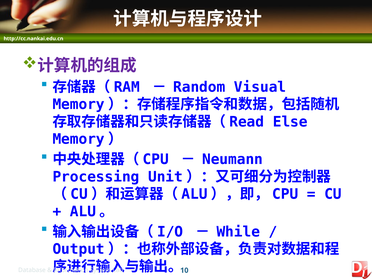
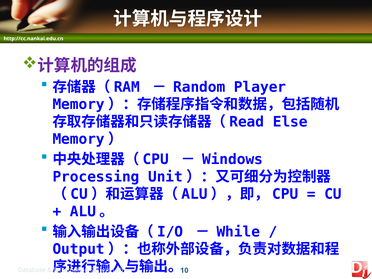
Visual: Visual -> Player
Neumann: Neumann -> Windows
